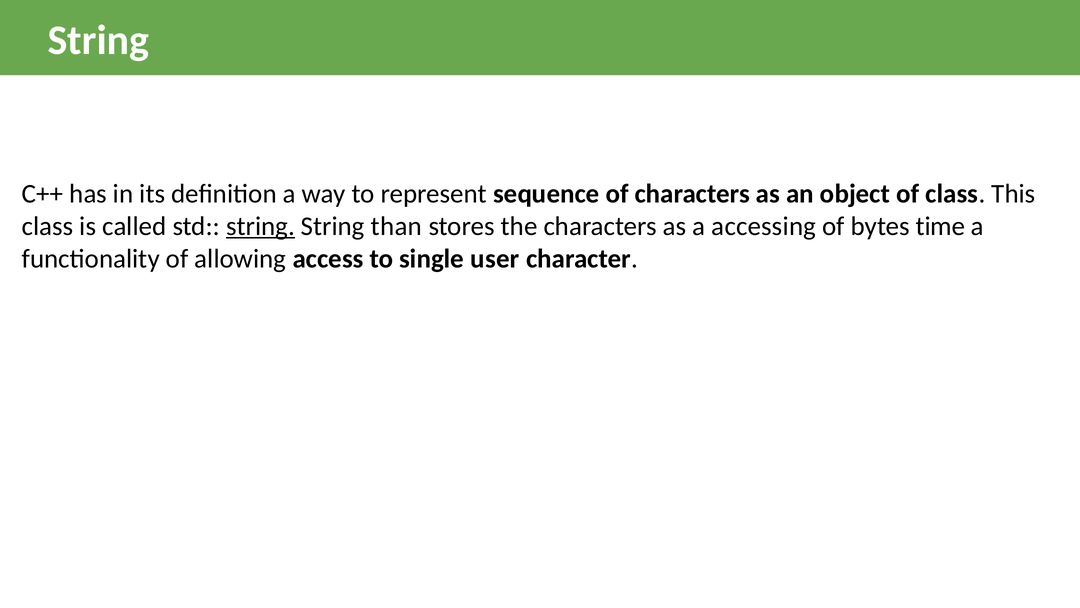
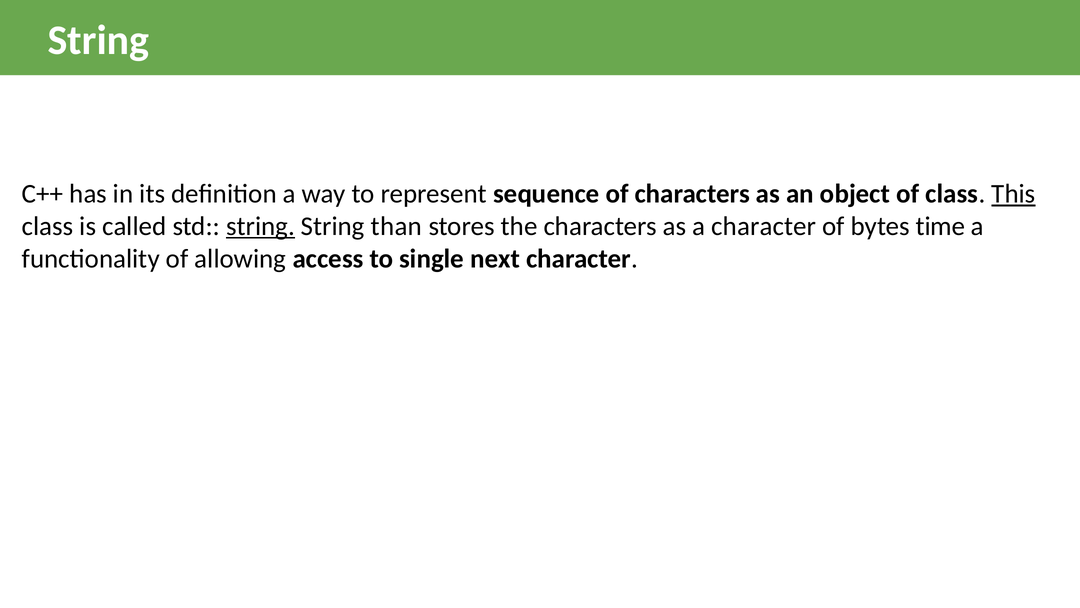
This underline: none -> present
a accessing: accessing -> character
user: user -> next
